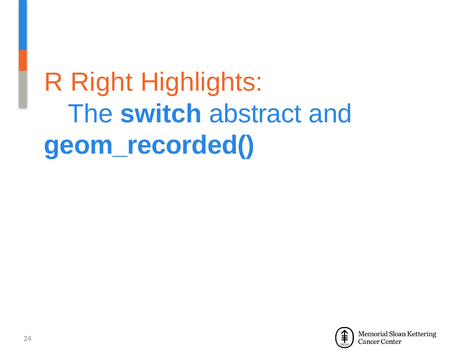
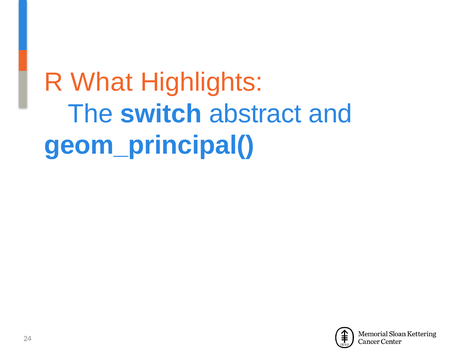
Right: Right -> What
geom_recorded(: geom_recorded( -> geom_principal(
